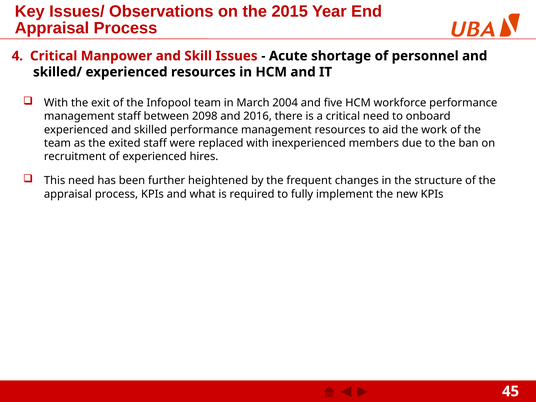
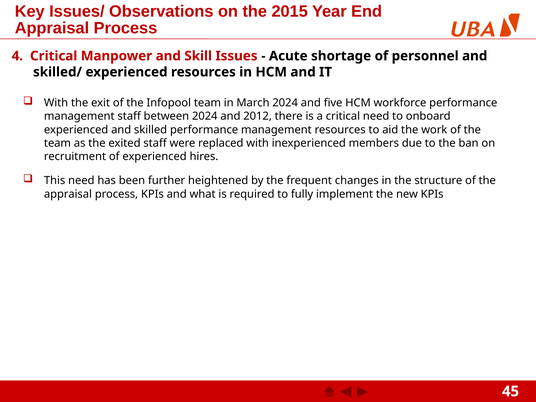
March 2004: 2004 -> 2024
between 2098: 2098 -> 2024
2016: 2016 -> 2012
